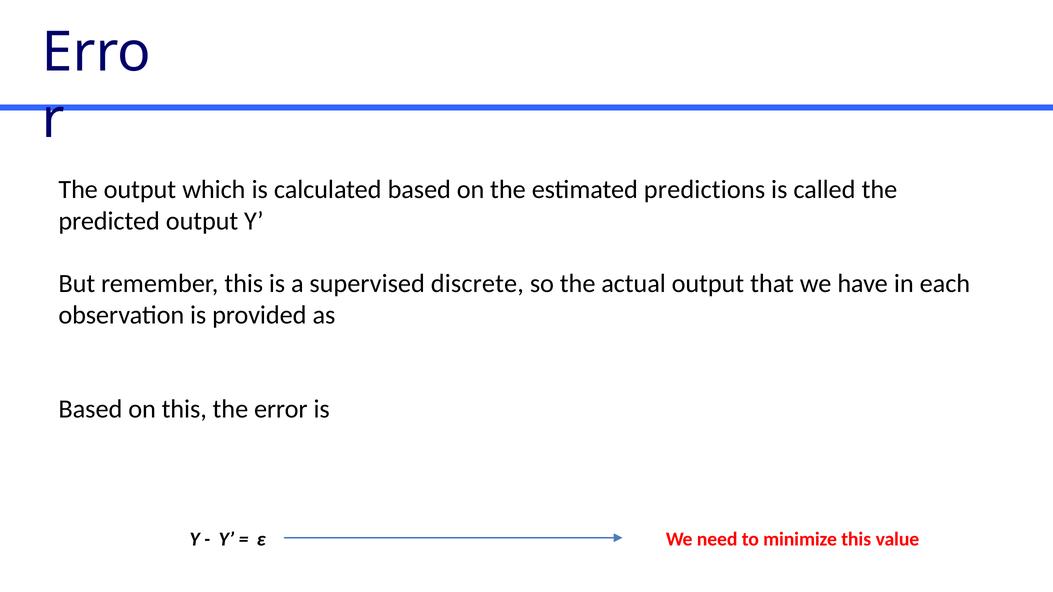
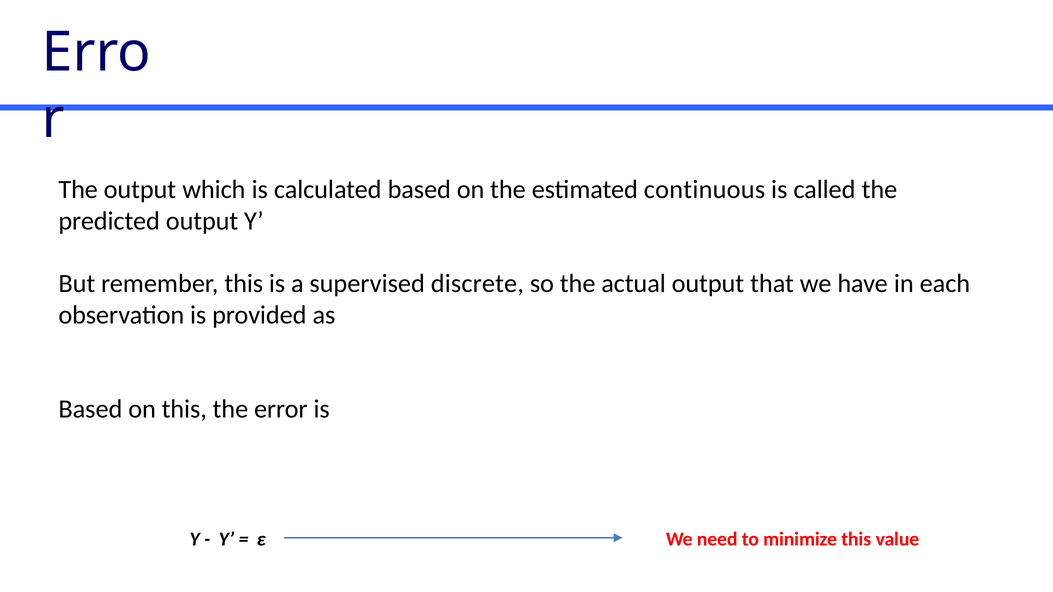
predictions: predictions -> continuous
